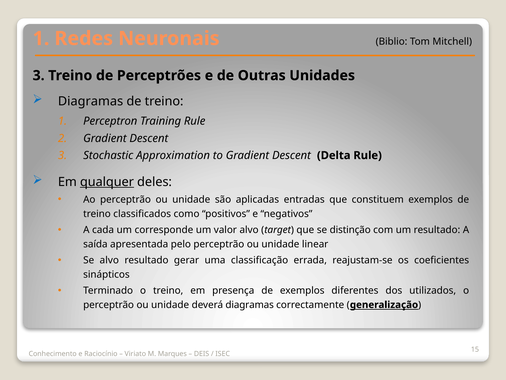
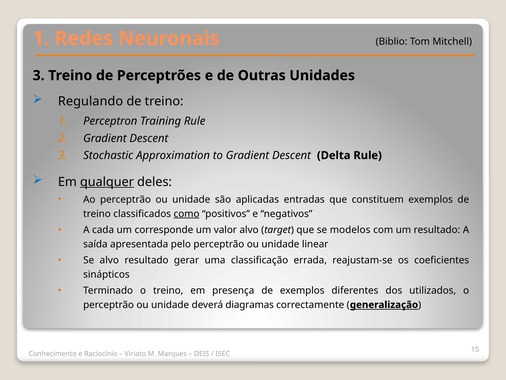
Diagramas at (91, 101): Diagramas -> Regulando
como underline: none -> present
distinção: distinção -> modelos
